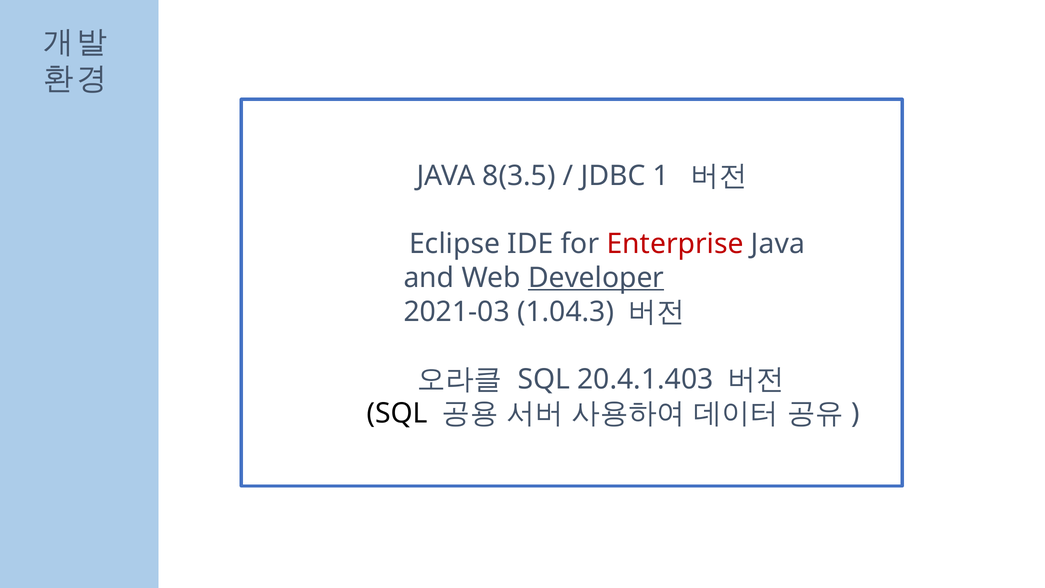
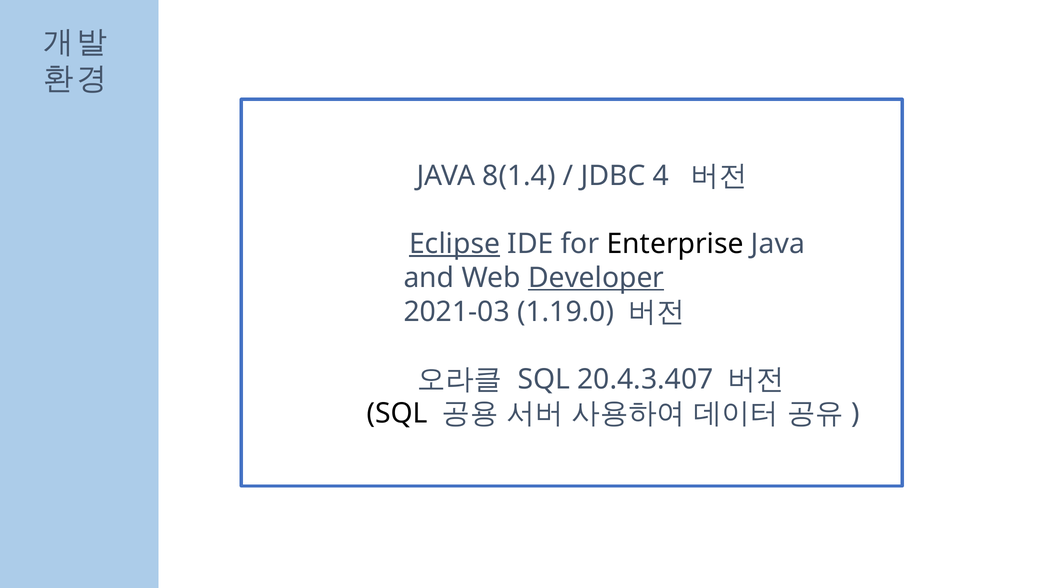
8(3.5: 8(3.5 -> 8(1.4
1: 1 -> 4
Eclipse underline: none -> present
Enterprise colour: red -> black
1.04.3: 1.04.3 -> 1.19.0
20.4.1.403: 20.4.1.403 -> 20.4.3.407
